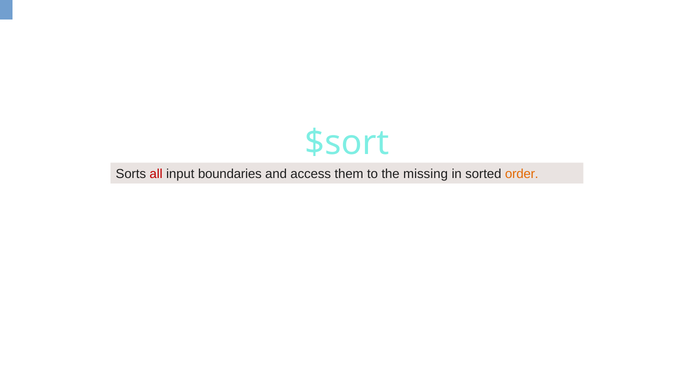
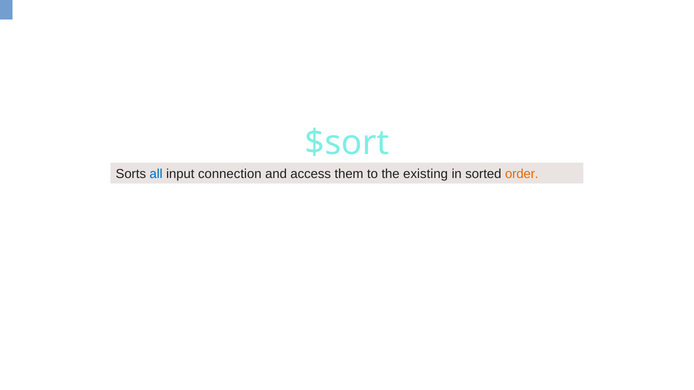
all colour: red -> blue
boundaries: boundaries -> connection
missing: missing -> existing
